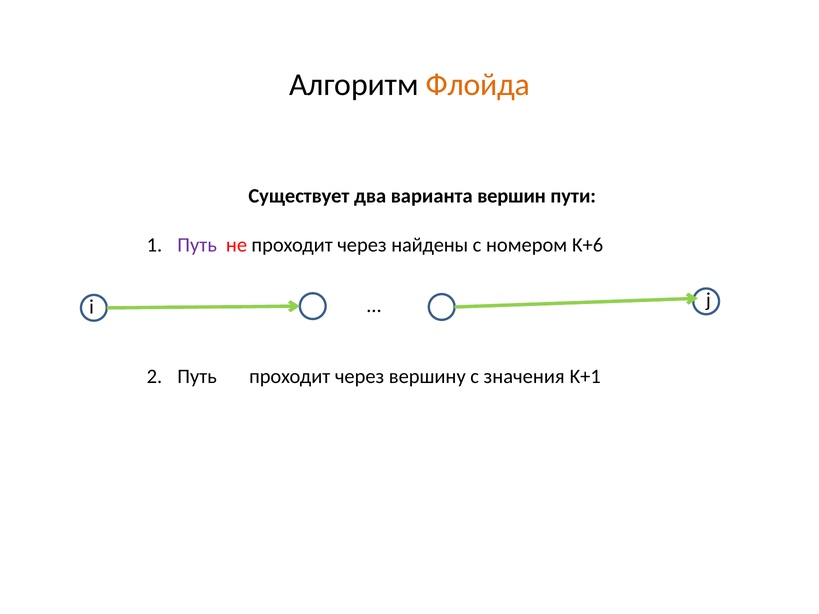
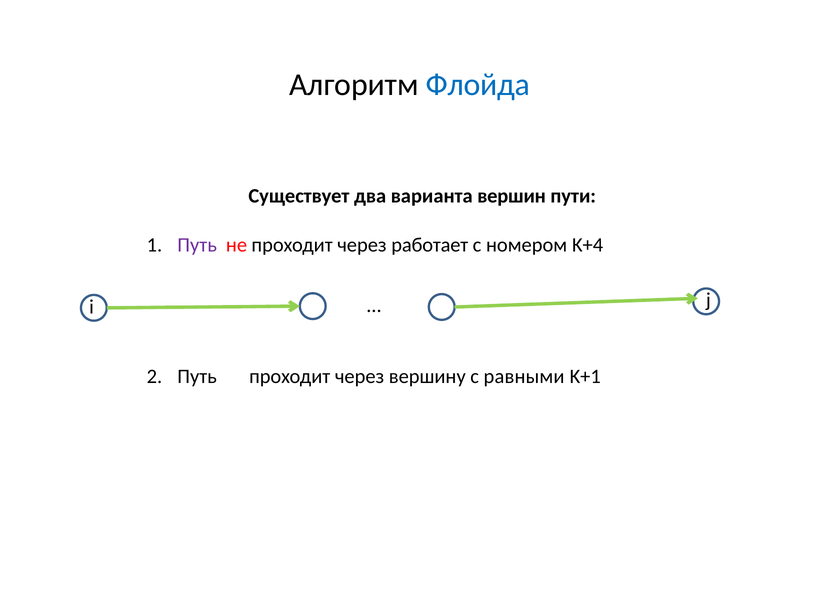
Флойда colour: orange -> blue
найдены: найдены -> работает
K+6: K+6 -> K+4
значения: значения -> равными
